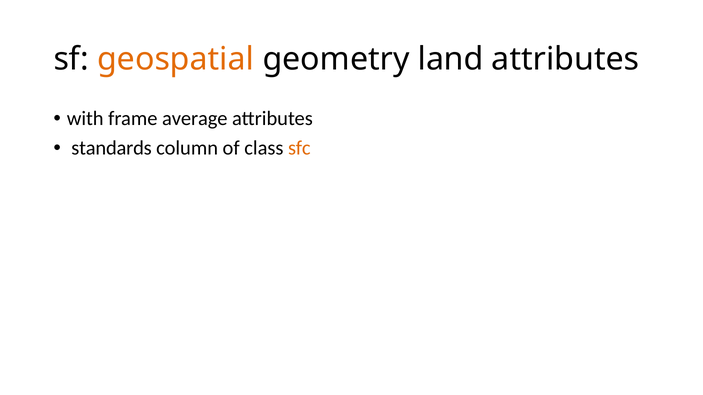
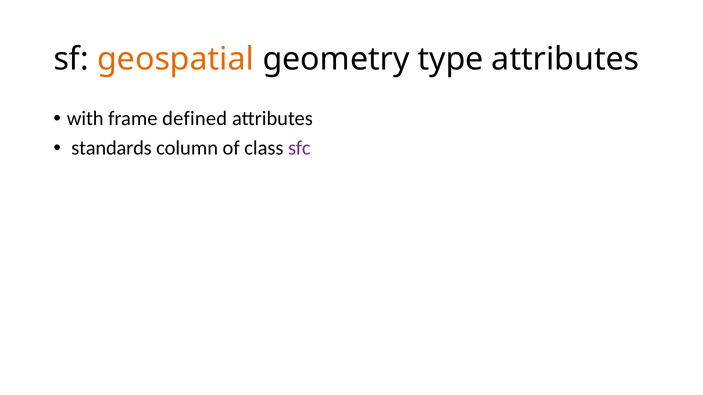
land: land -> type
average: average -> defined
sfc colour: orange -> purple
